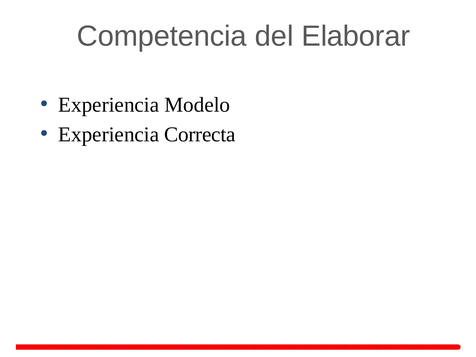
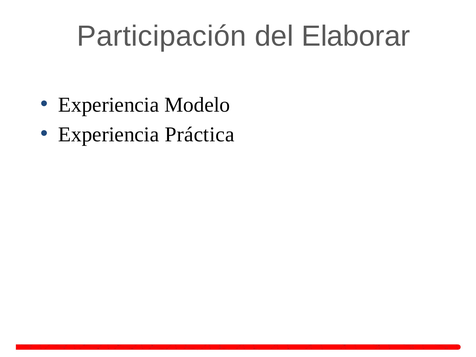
Competencia: Competencia -> Participación
Correcta: Correcta -> Práctica
